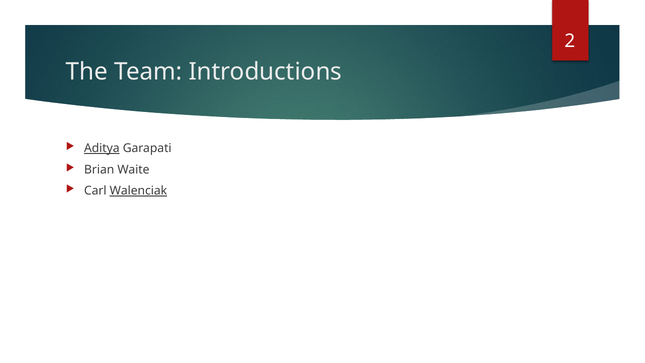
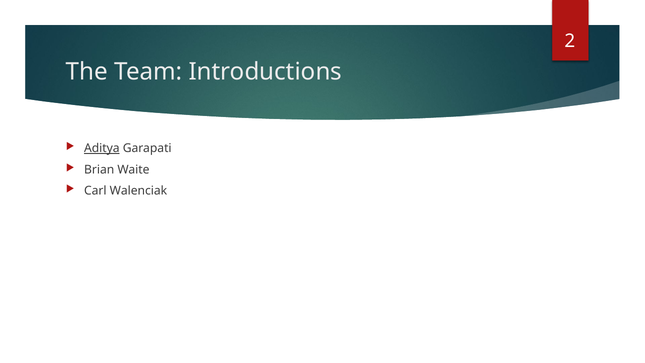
Walenciak underline: present -> none
